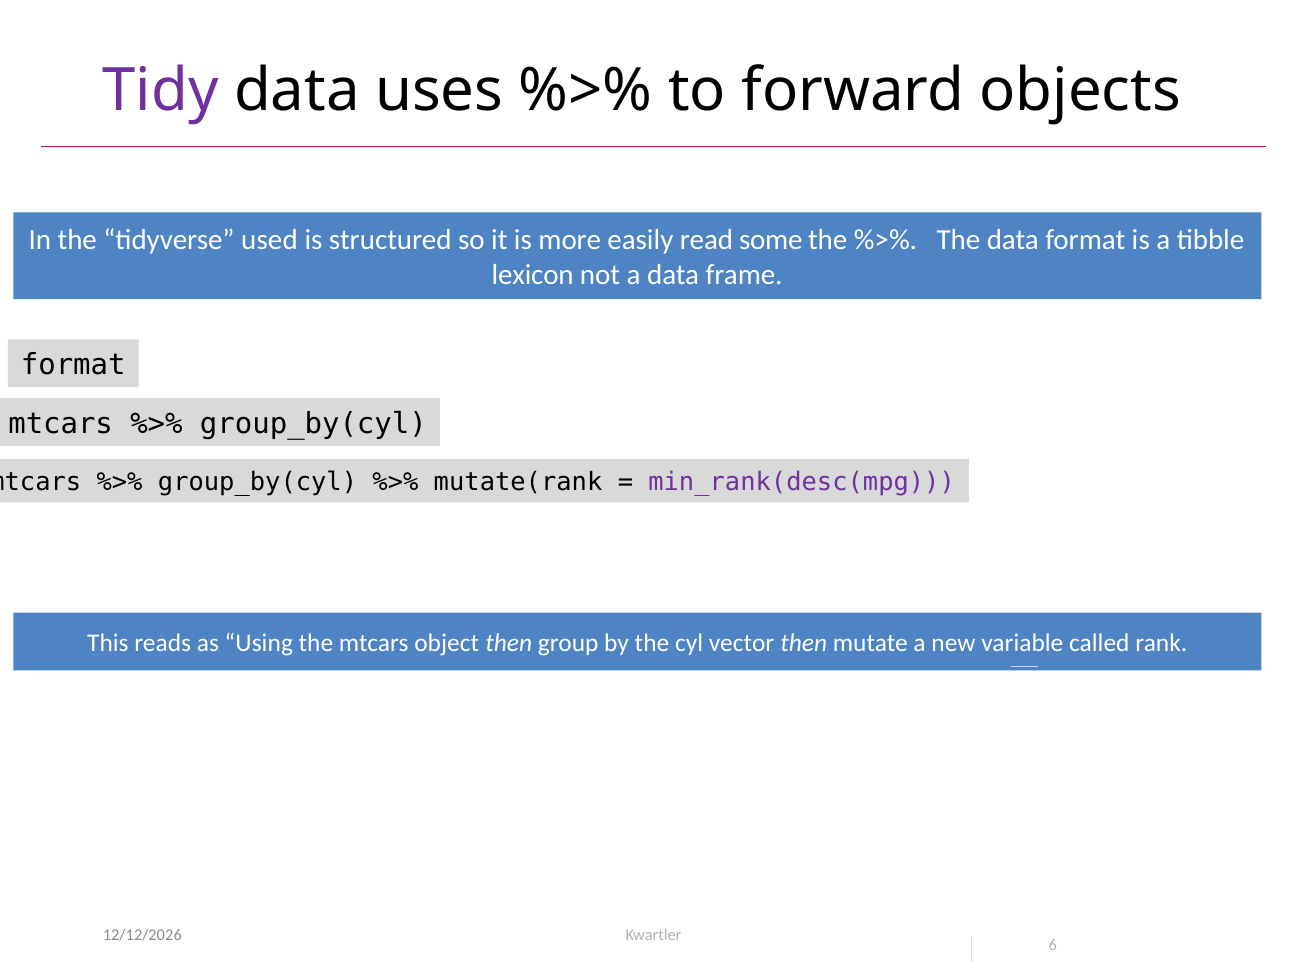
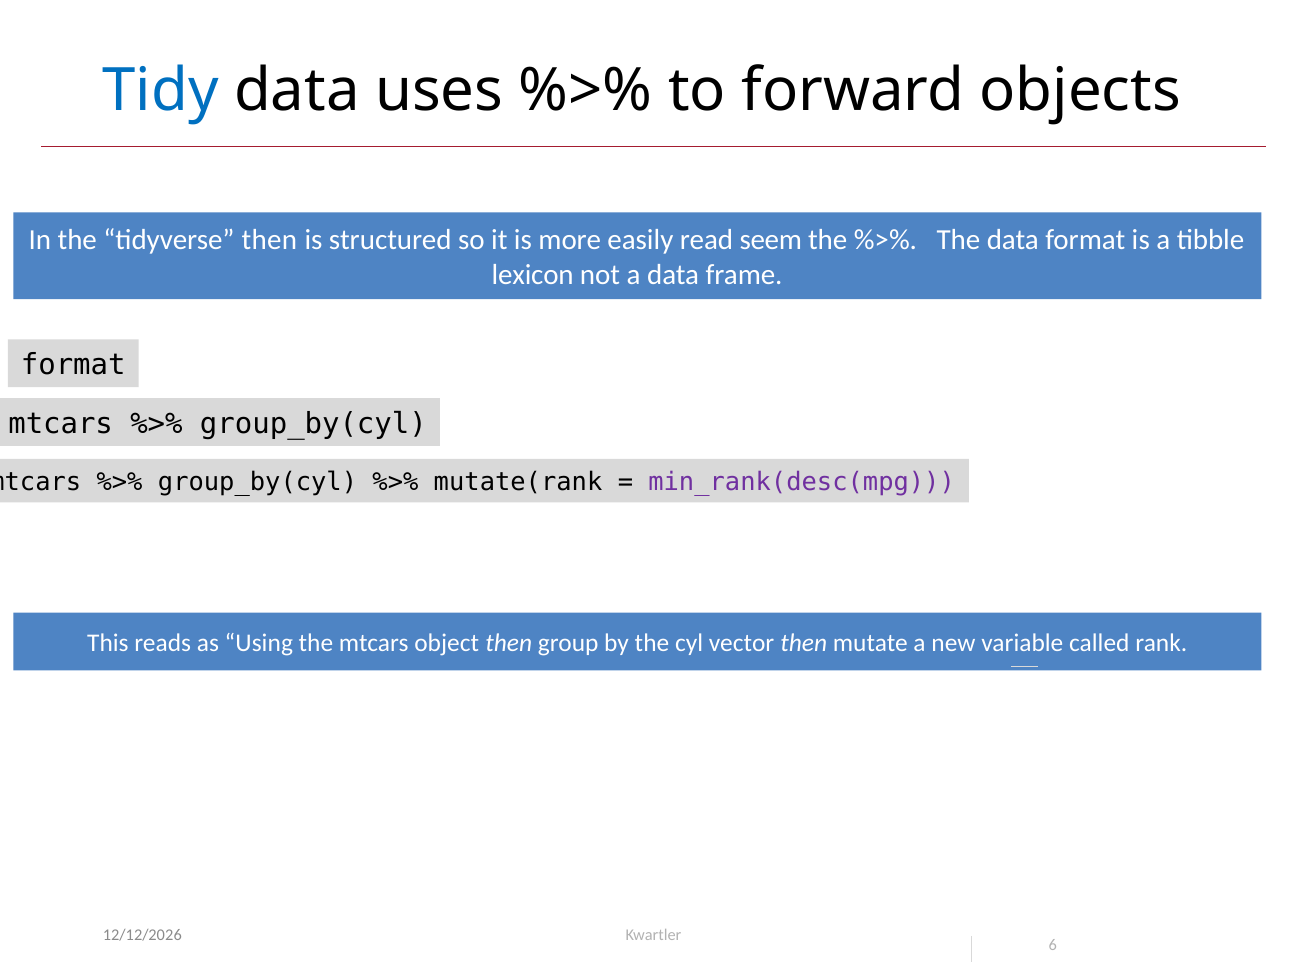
Tidy colour: purple -> blue
tidyverse used: used -> then
some: some -> seem
